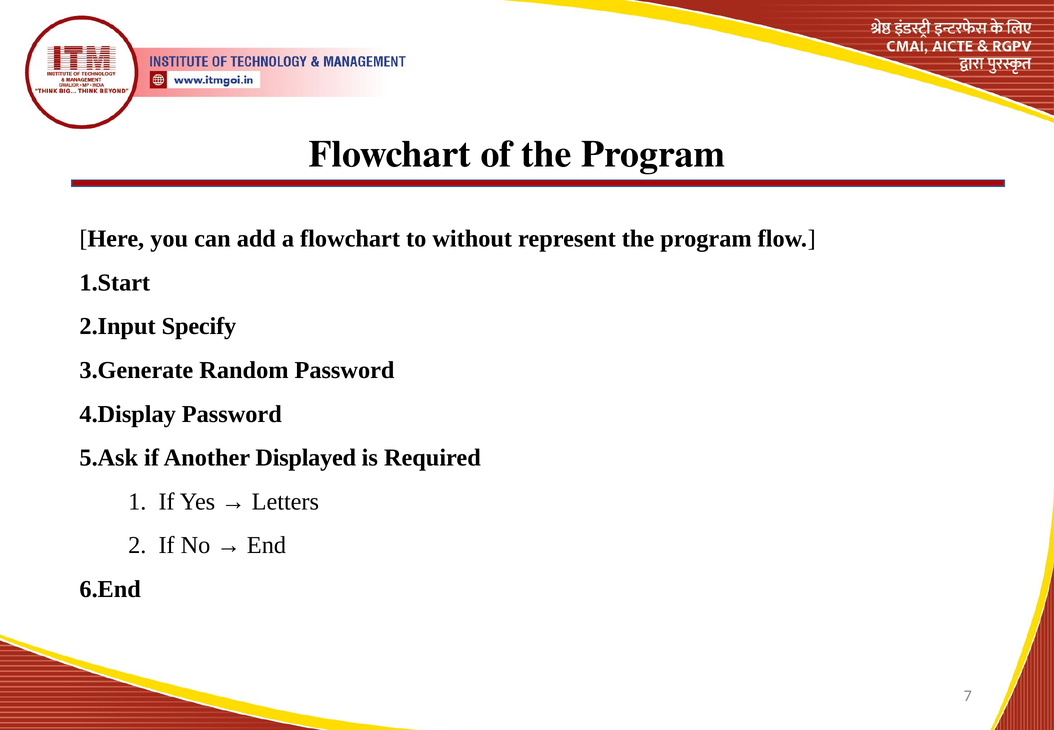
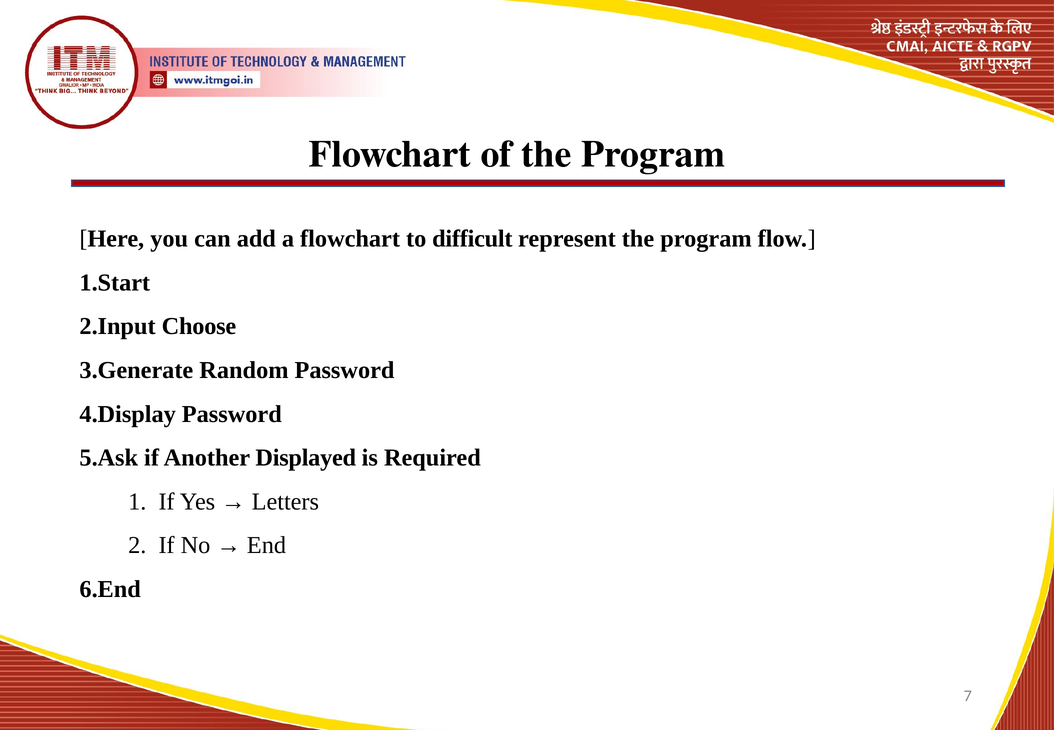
without: without -> difficult
Specify: Specify -> Choose
